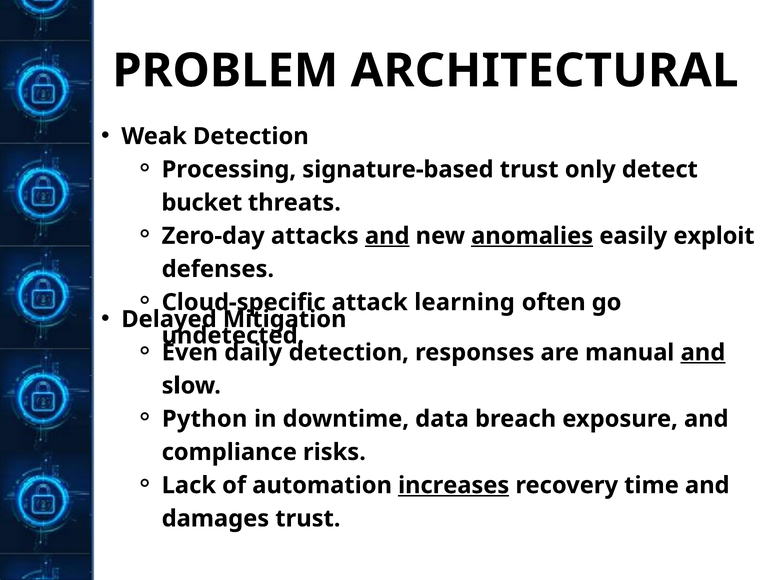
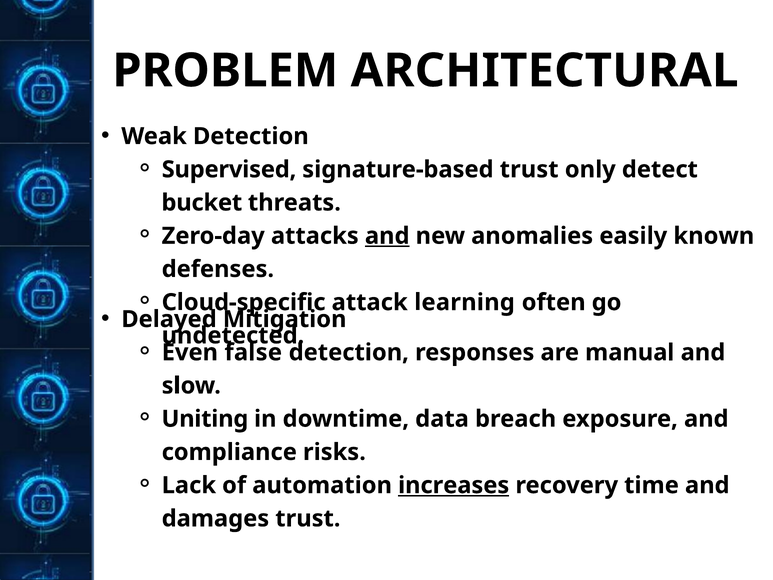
Processing: Processing -> Supervised
anomalies underline: present -> none
exploit: exploit -> known
daily: daily -> false
and at (703, 352) underline: present -> none
Python: Python -> Uniting
